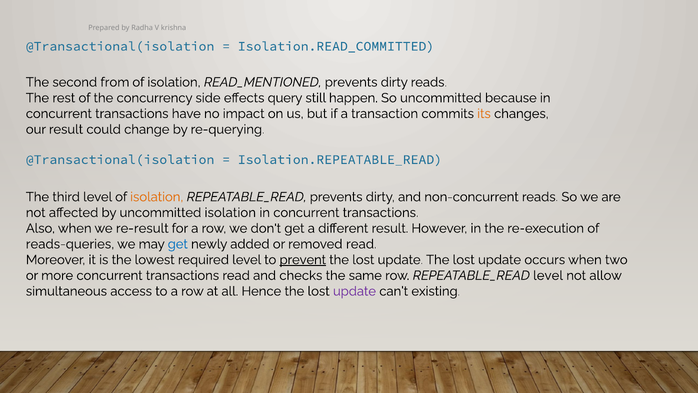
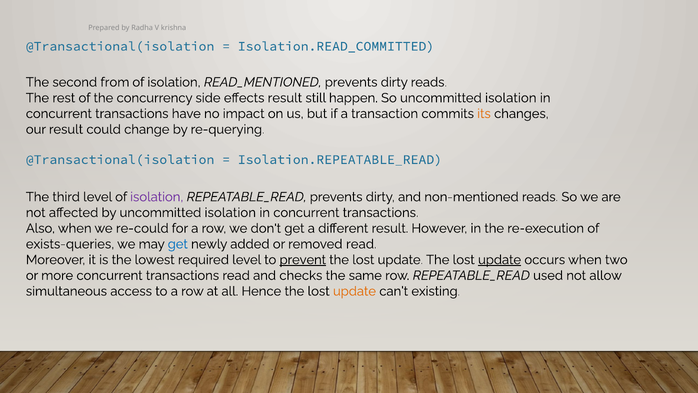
effects query: query -> result
So uncommitted because: because -> isolation
isolation at (157, 197) colour: orange -> purple
non-concurrent: non-concurrent -> non-mentioned
re-result: re-result -> re-could
reads-queries: reads-queries -> exists-queries
update at (500, 260) underline: none -> present
REPEATABLE_READ level: level -> used
update at (354, 291) colour: purple -> orange
